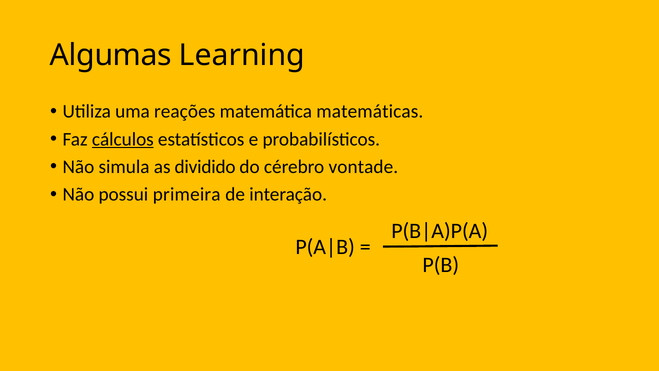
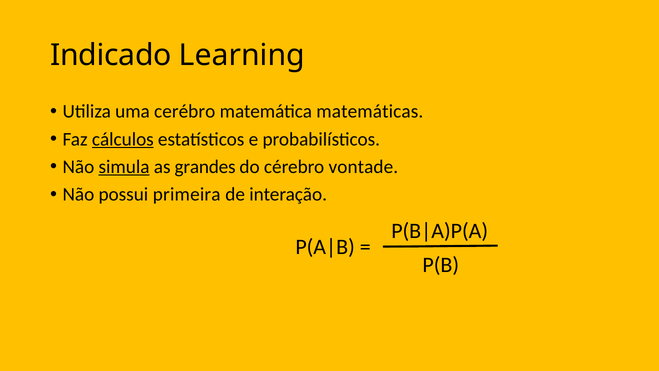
Algumas: Algumas -> Indicado
reações: reações -> cerébro
simula underline: none -> present
dividido: dividido -> grandes
